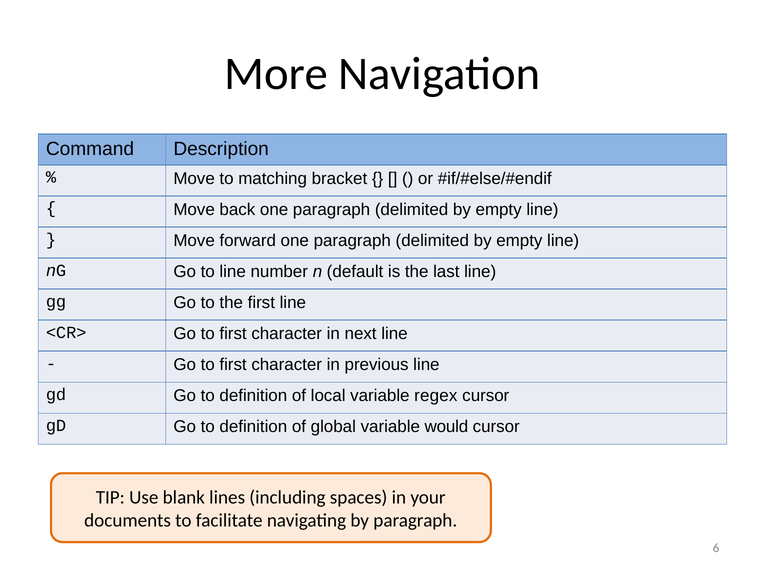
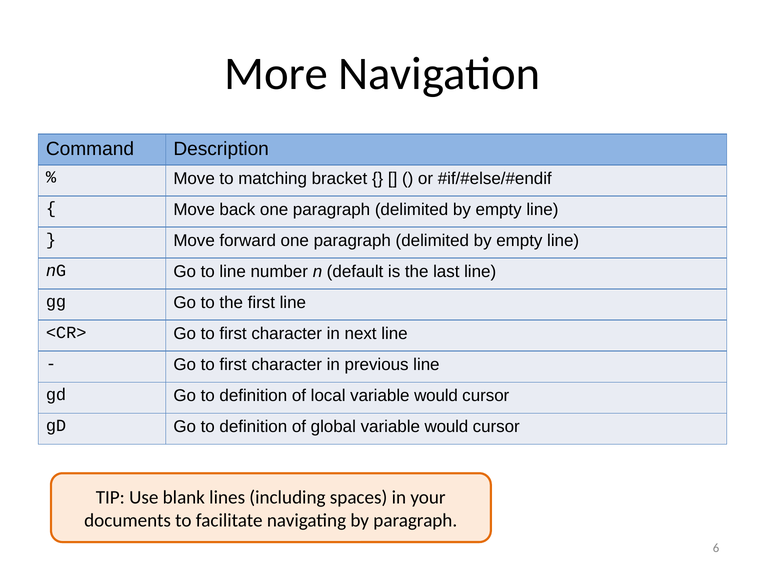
local variable regex: regex -> would
